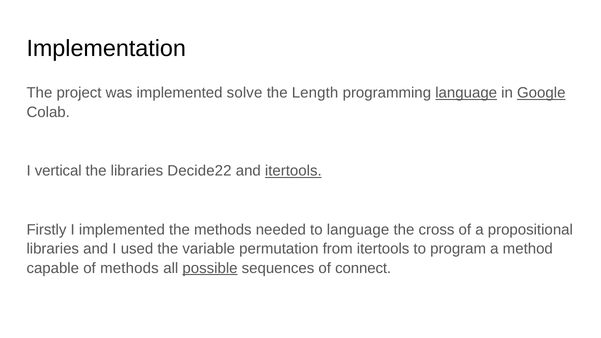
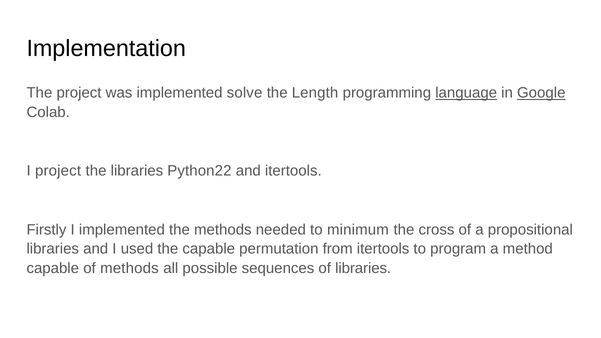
I vertical: vertical -> project
Decide22: Decide22 -> Python22
itertools at (293, 171) underline: present -> none
to language: language -> minimum
the variable: variable -> capable
possible underline: present -> none
of connect: connect -> libraries
